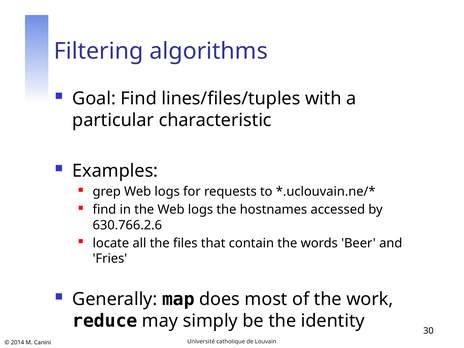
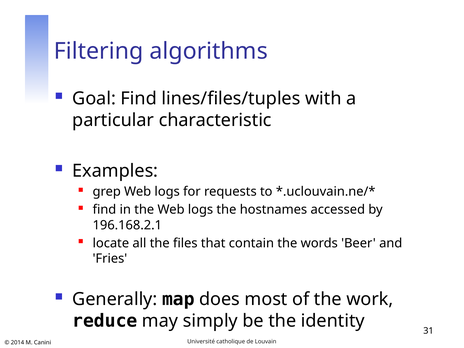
630.766.2.6: 630.766.2.6 -> 196.168.2.1
30: 30 -> 31
